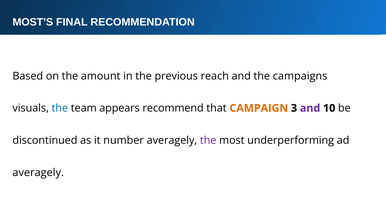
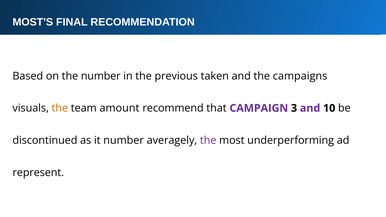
the amount: amount -> number
reach: reach -> taken
the at (60, 108) colour: blue -> orange
appears: appears -> amount
CAMPAIGN colour: orange -> purple
averagely at (38, 173): averagely -> represent
